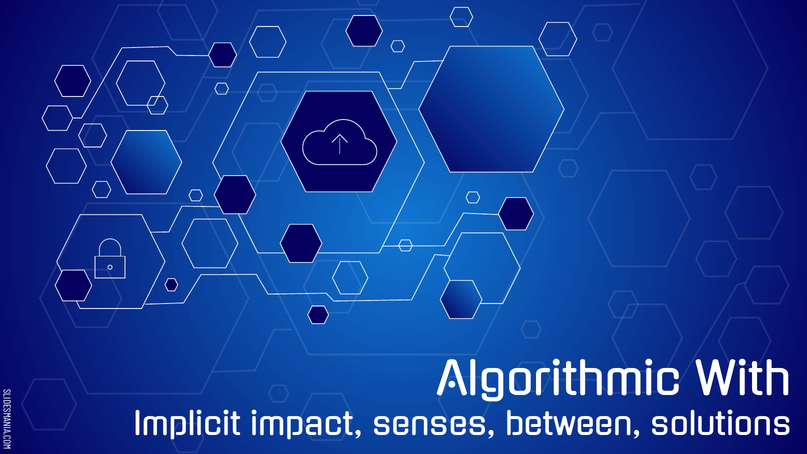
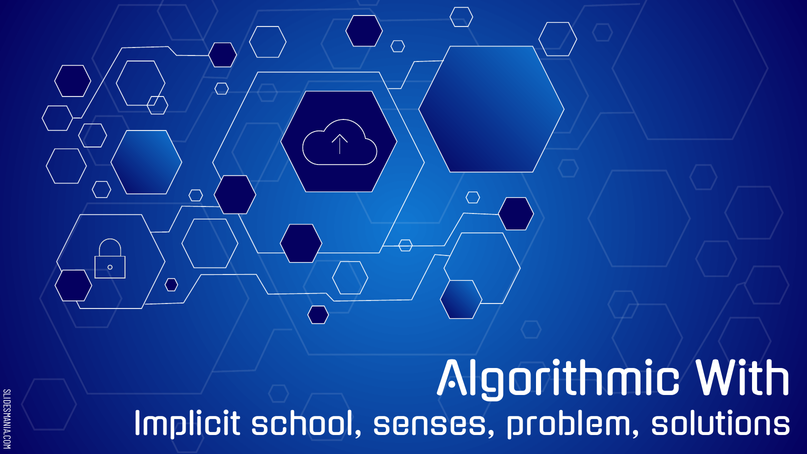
impact: impact -> school
between: between -> problem
